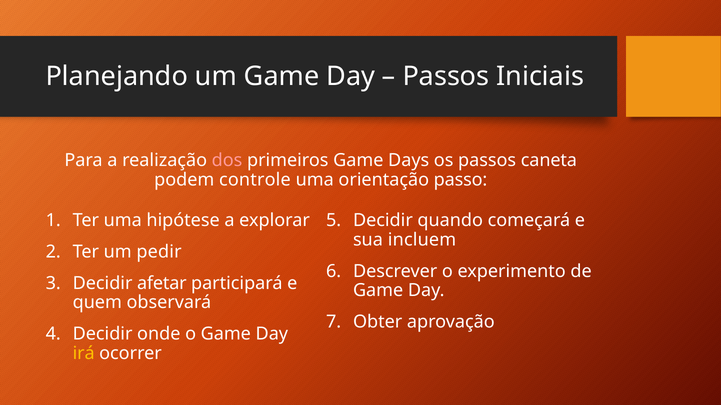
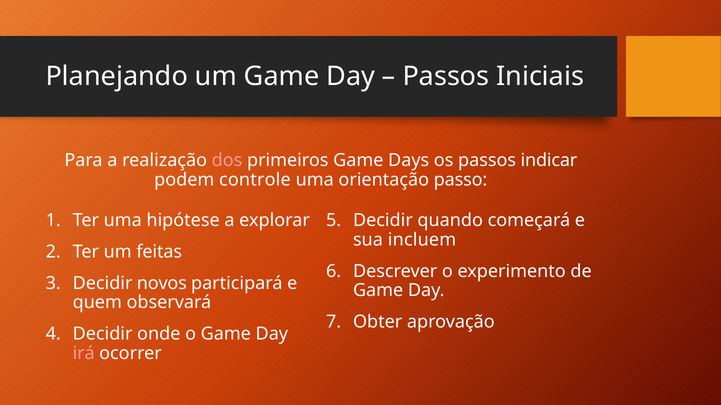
caneta: caneta -> indicar
pedir: pedir -> feitas
afetar: afetar -> novos
irá colour: yellow -> pink
